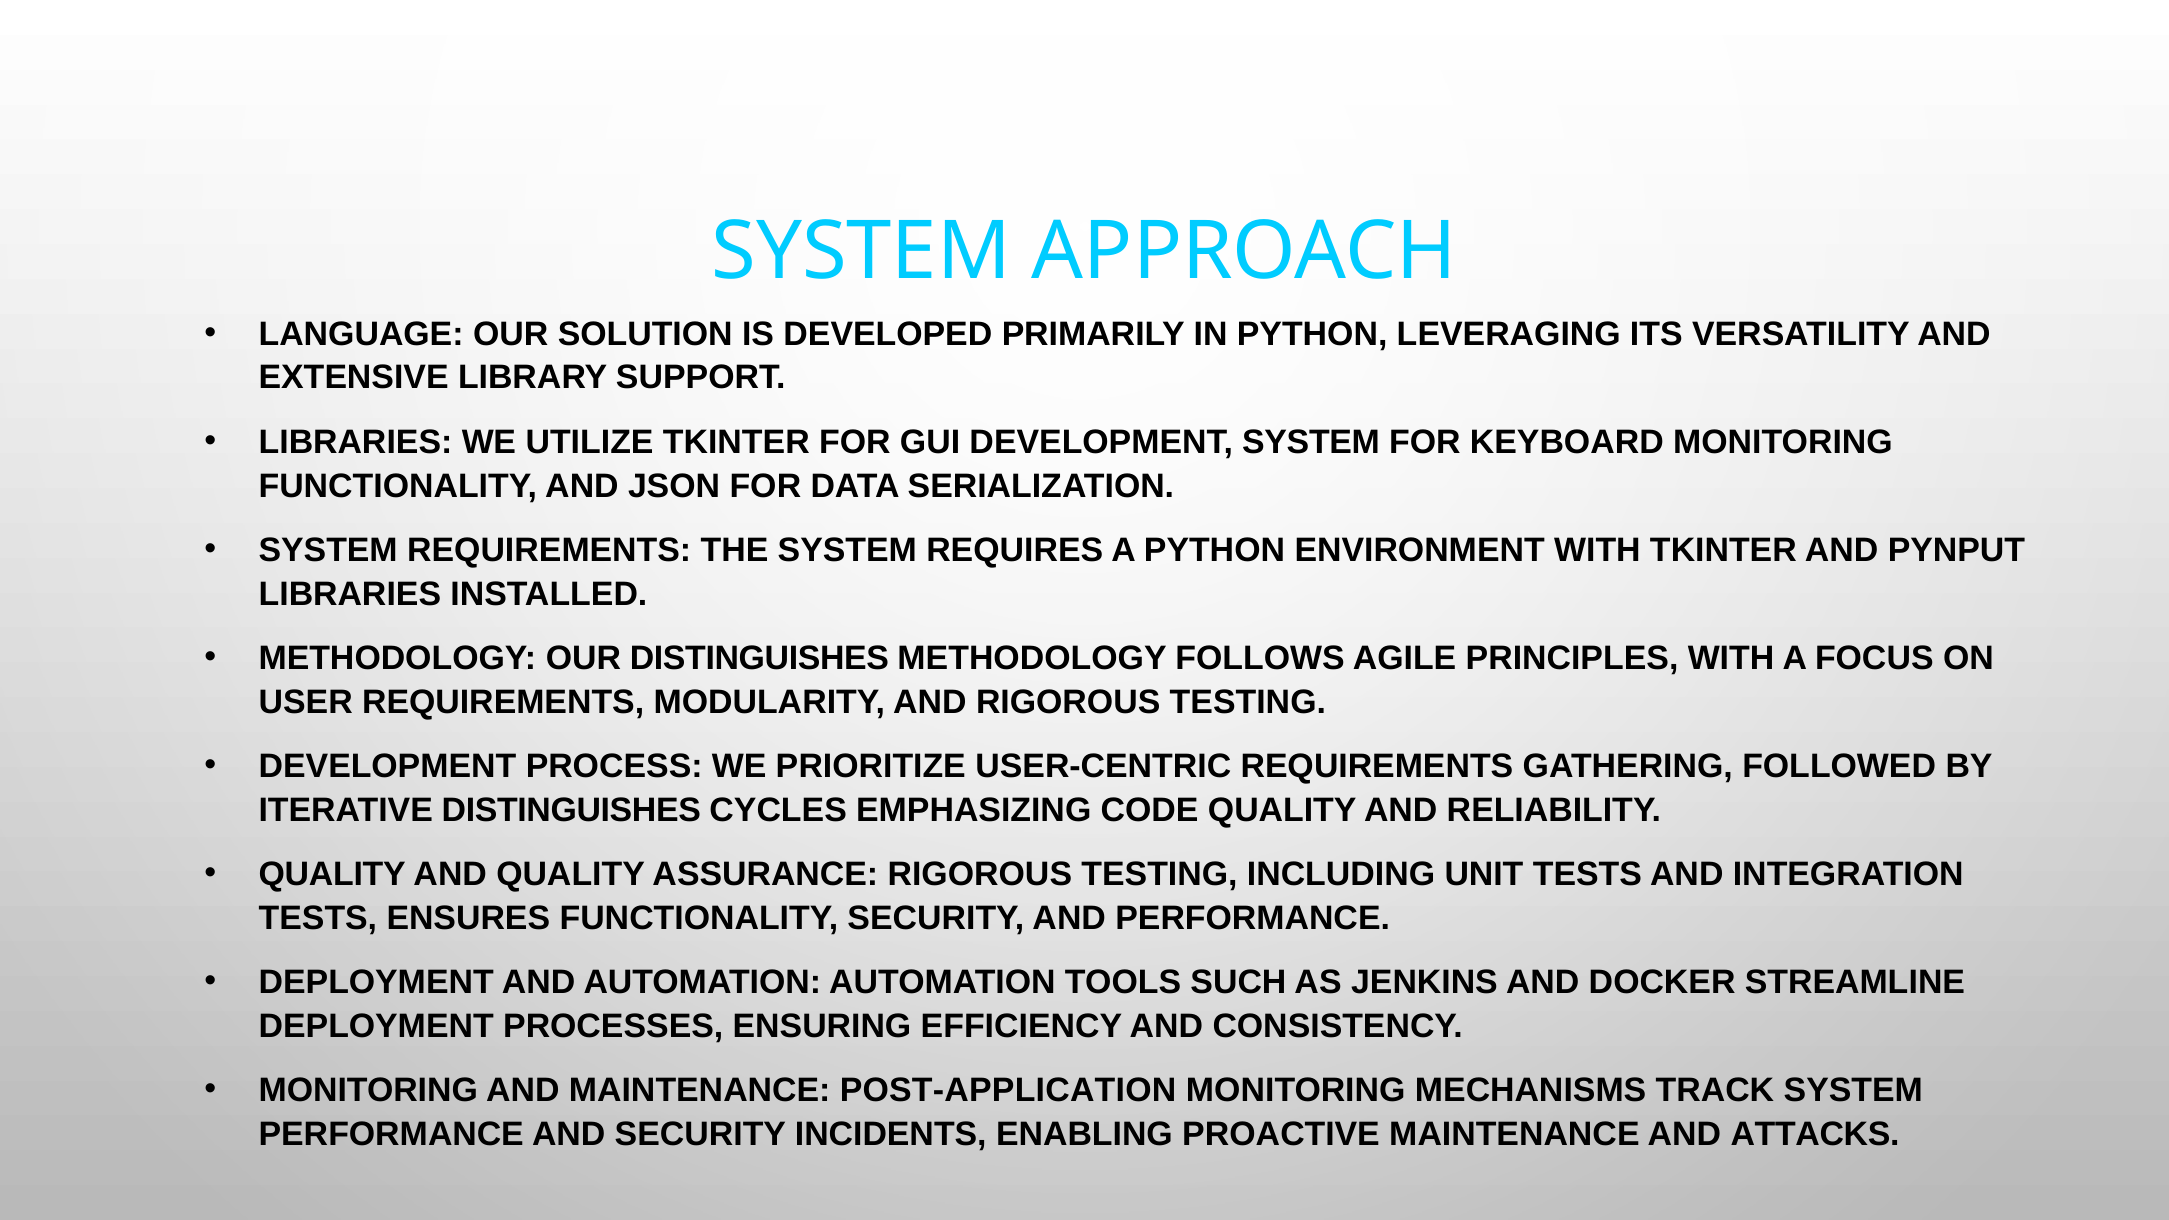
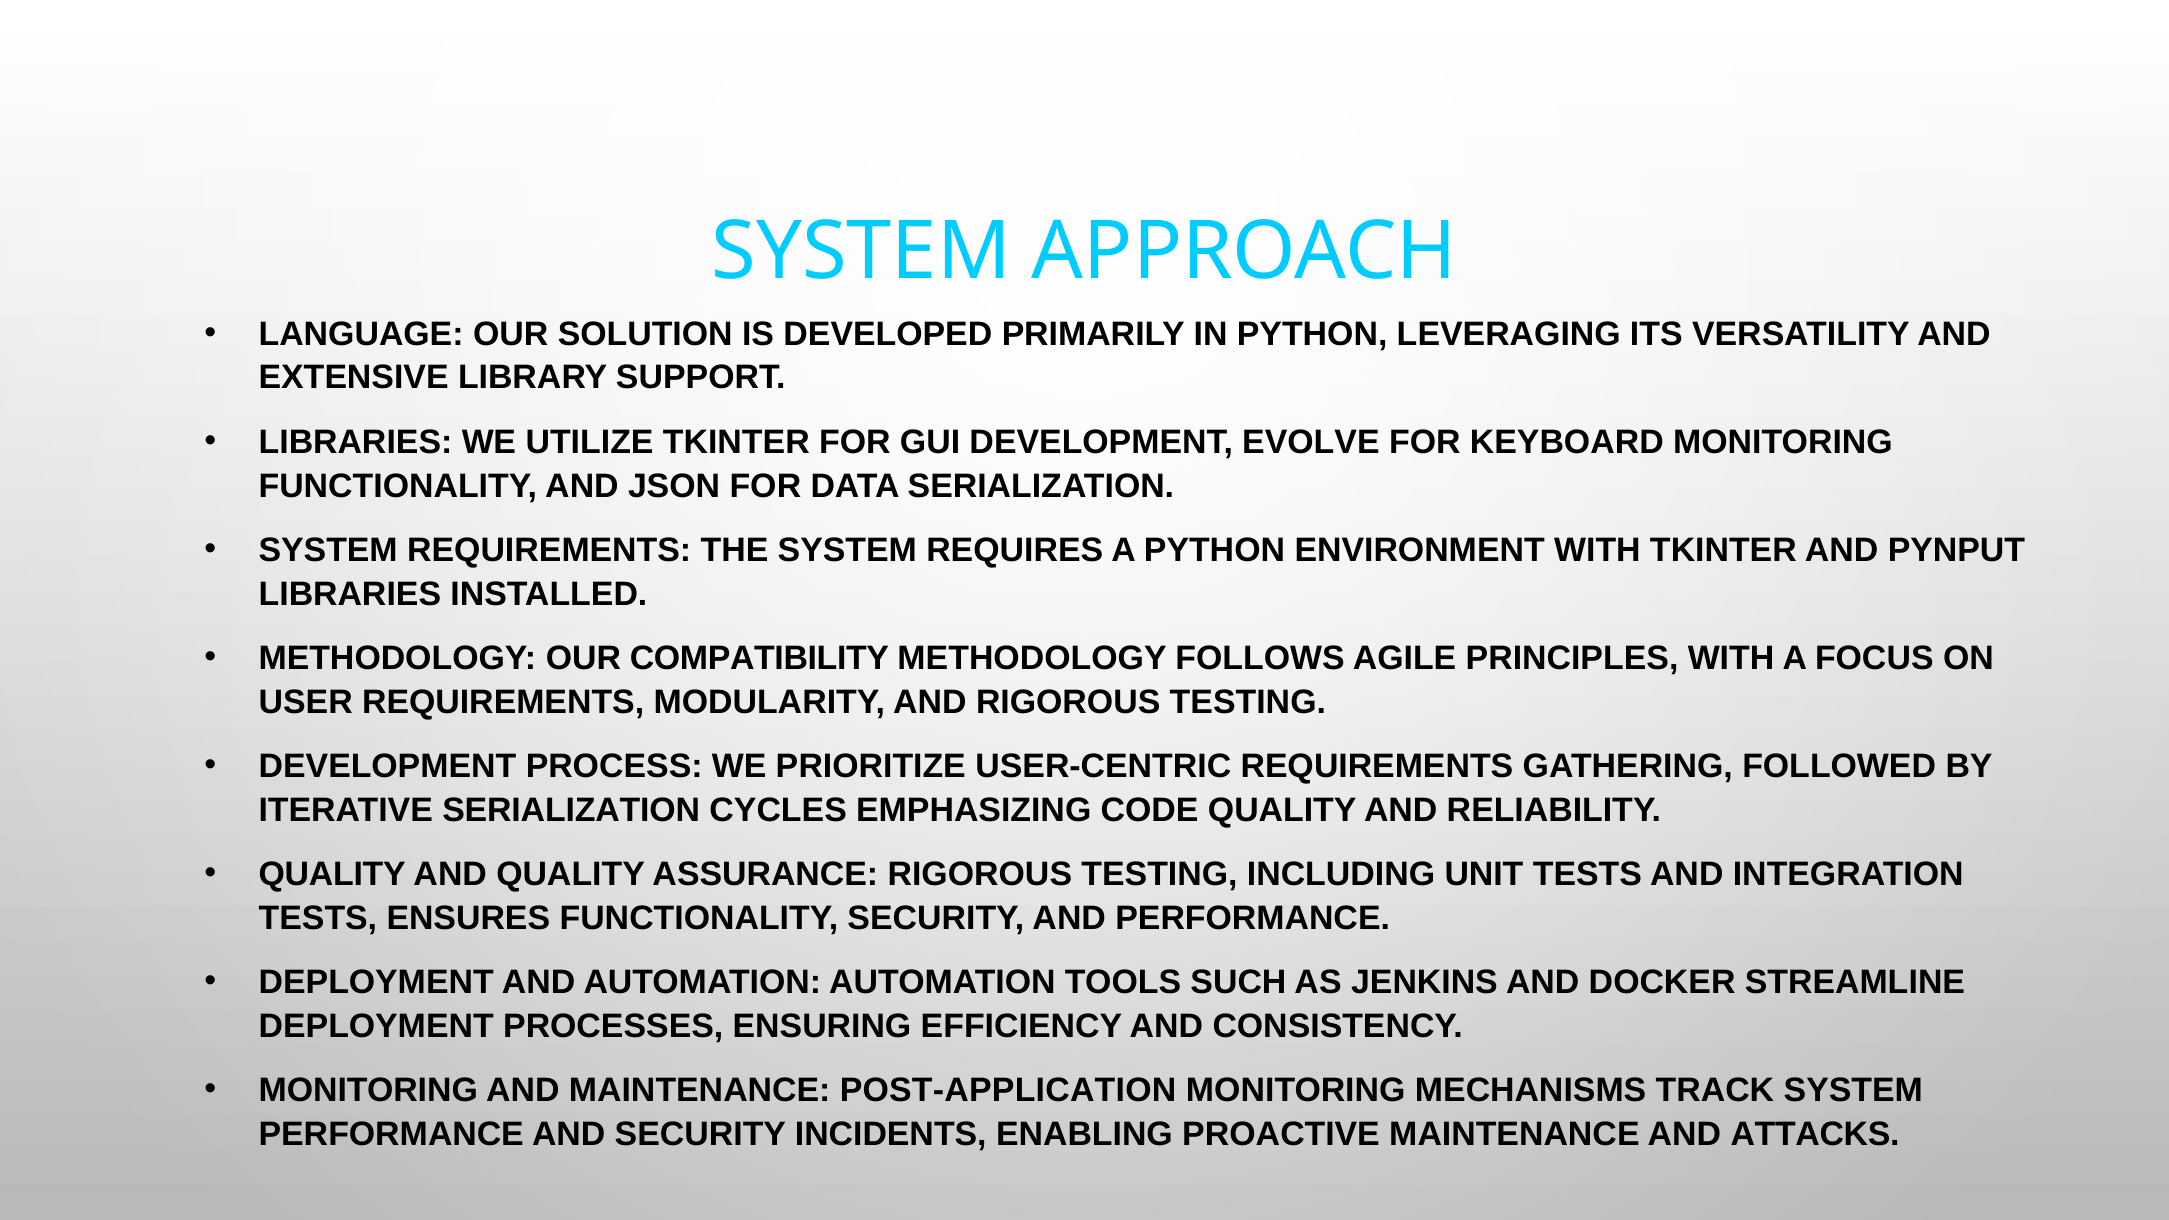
DEVELOPMENT SYSTEM: SYSTEM -> EVOLVE
OUR DISTINGUISHES: DISTINGUISHES -> COMPATIBILITY
ITERATIVE DISTINGUISHES: DISTINGUISHES -> SERIALIZATION
